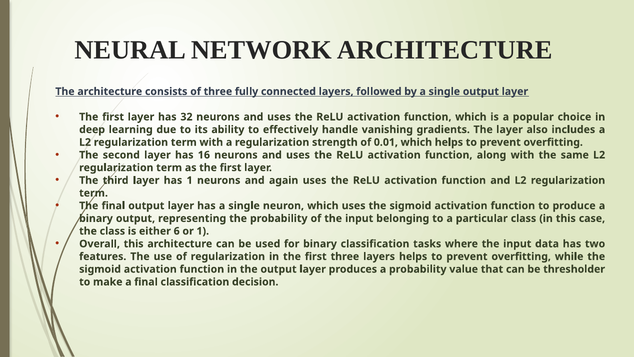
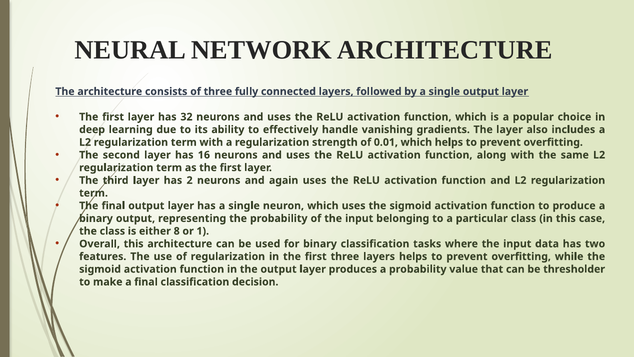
has 1: 1 -> 2
6: 6 -> 8
